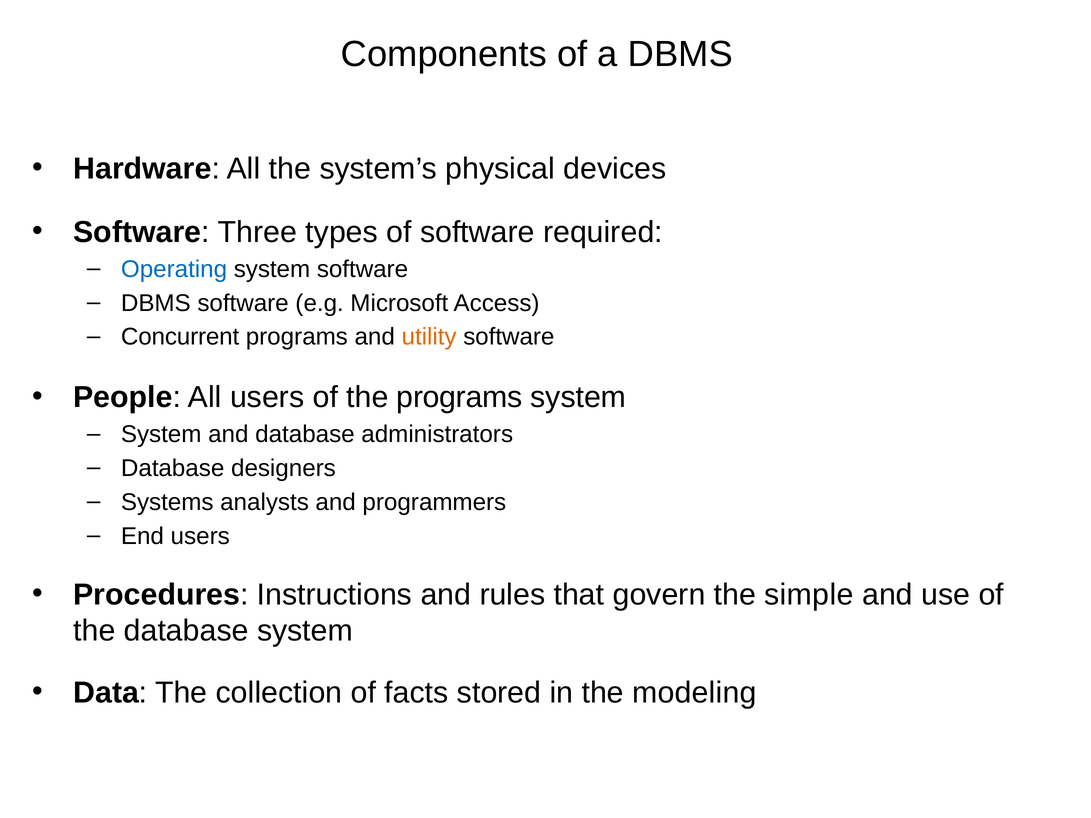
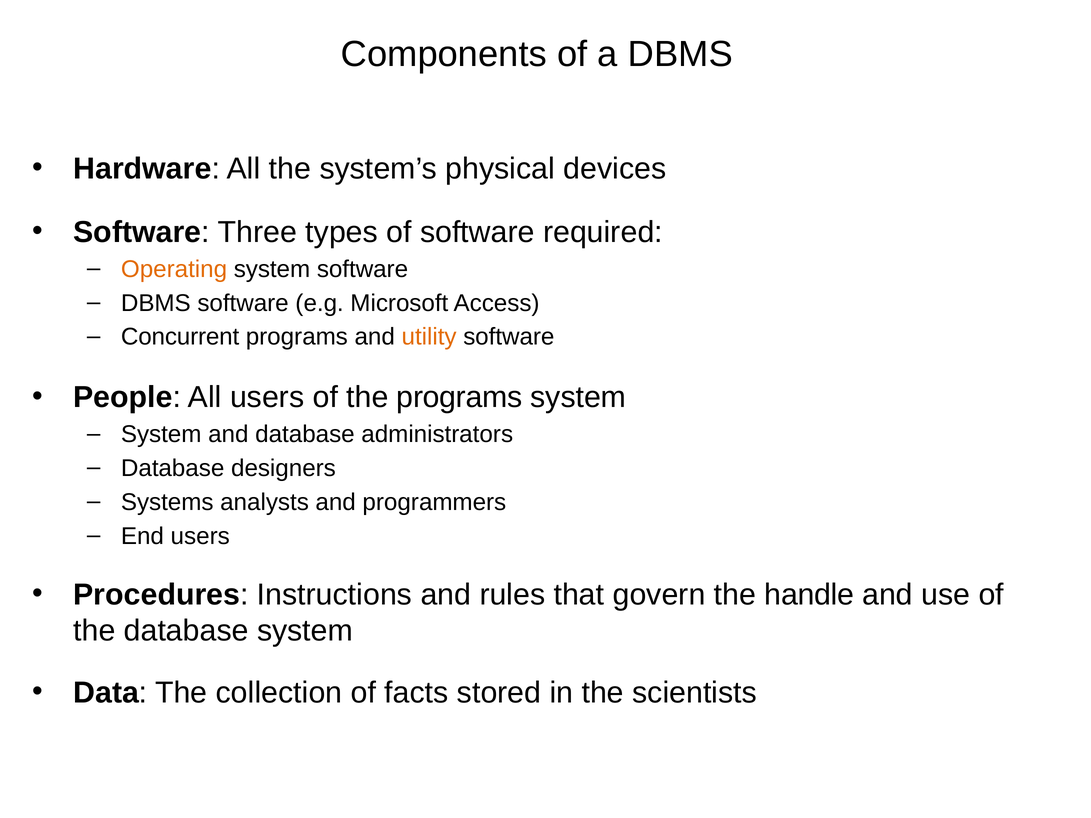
Operating colour: blue -> orange
simple: simple -> handle
modeling: modeling -> scientists
